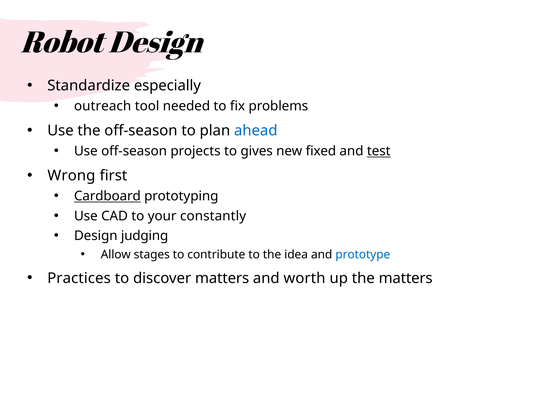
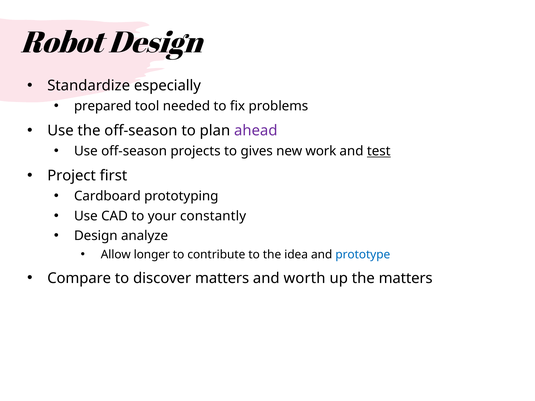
outreach: outreach -> prepared
ahead colour: blue -> purple
fixed: fixed -> work
Wrong: Wrong -> Project
Cardboard underline: present -> none
judging: judging -> analyze
stages: stages -> longer
Practices: Practices -> Compare
